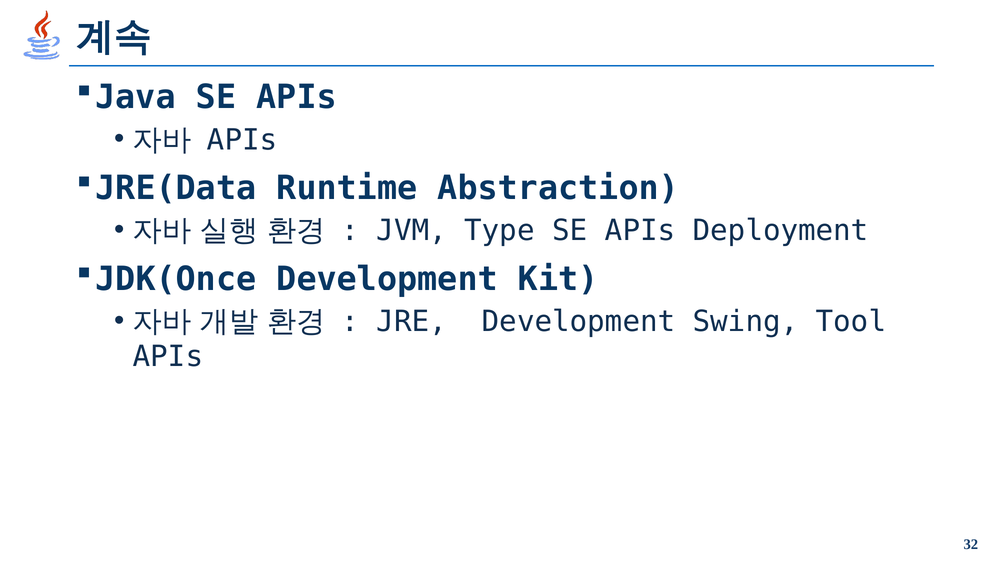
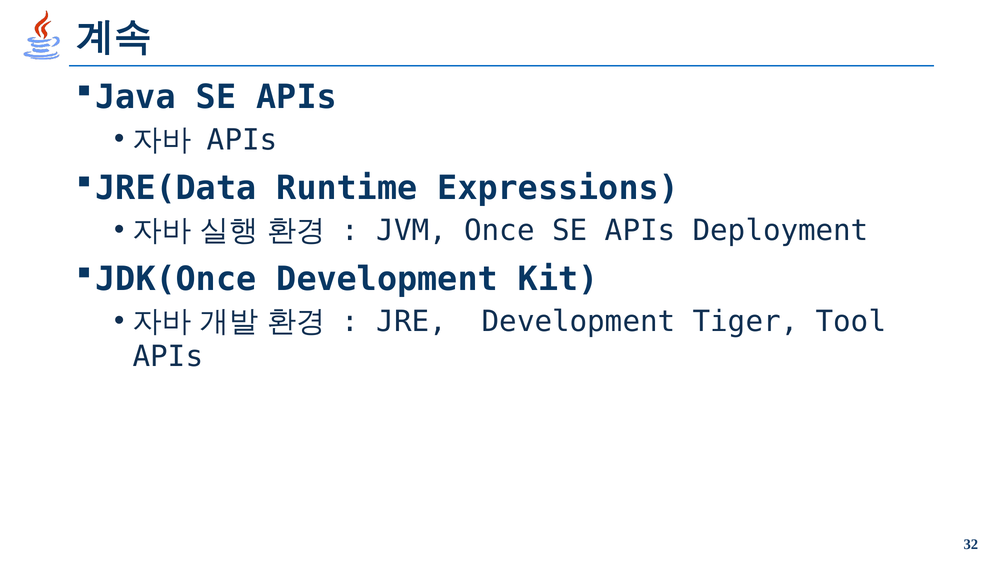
Abstraction: Abstraction -> Expressions
Type: Type -> Once
Swing: Swing -> Tiger
